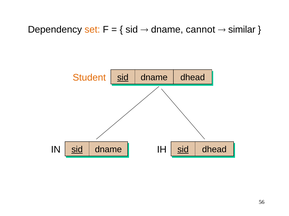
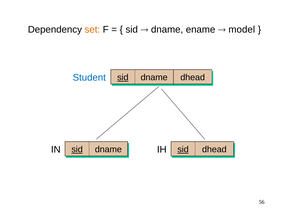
cannot: cannot -> ename
similar: similar -> model
Student colour: orange -> blue
